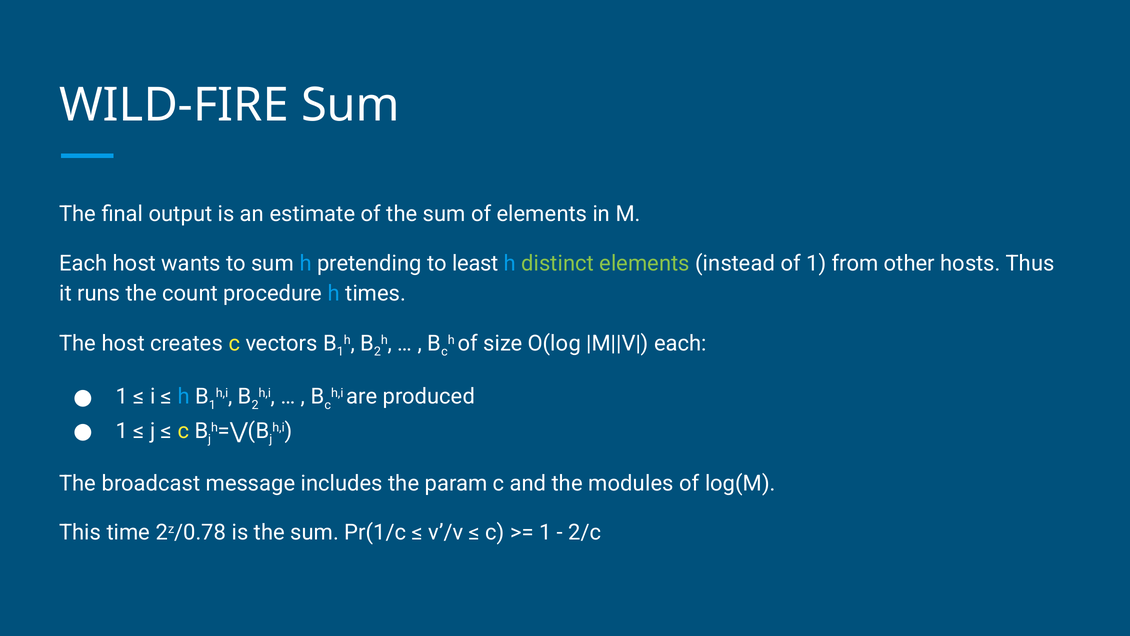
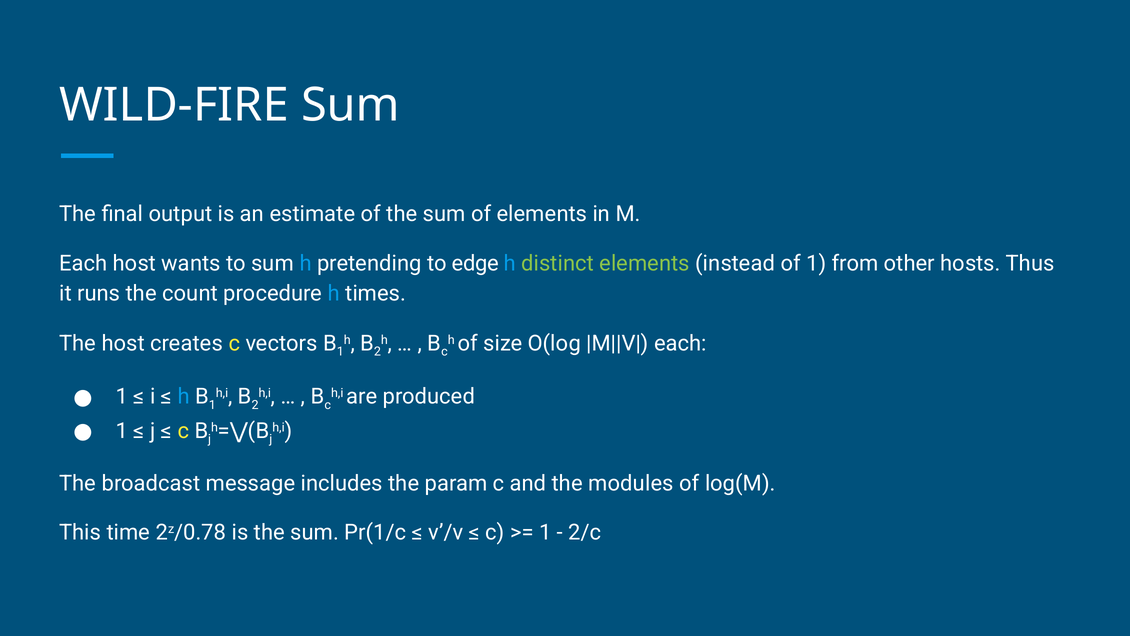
least: least -> edge
